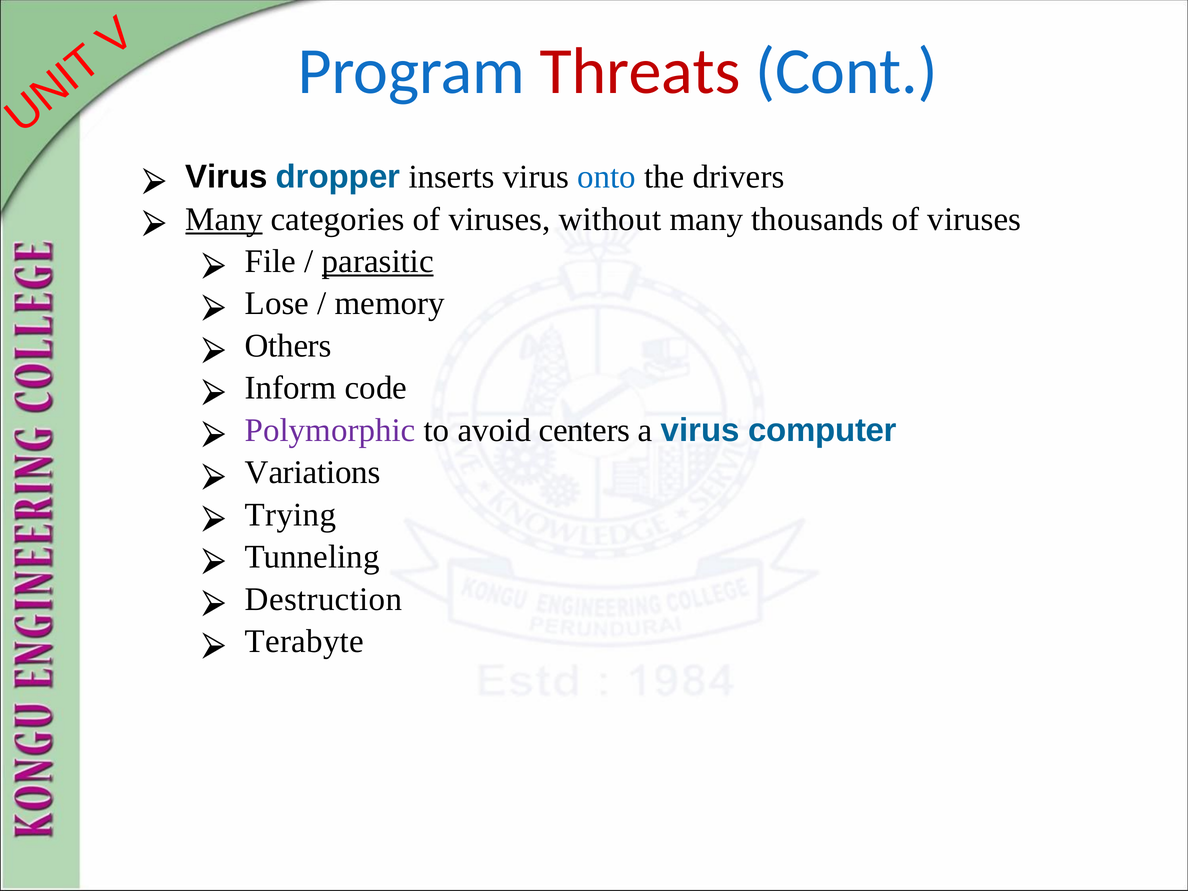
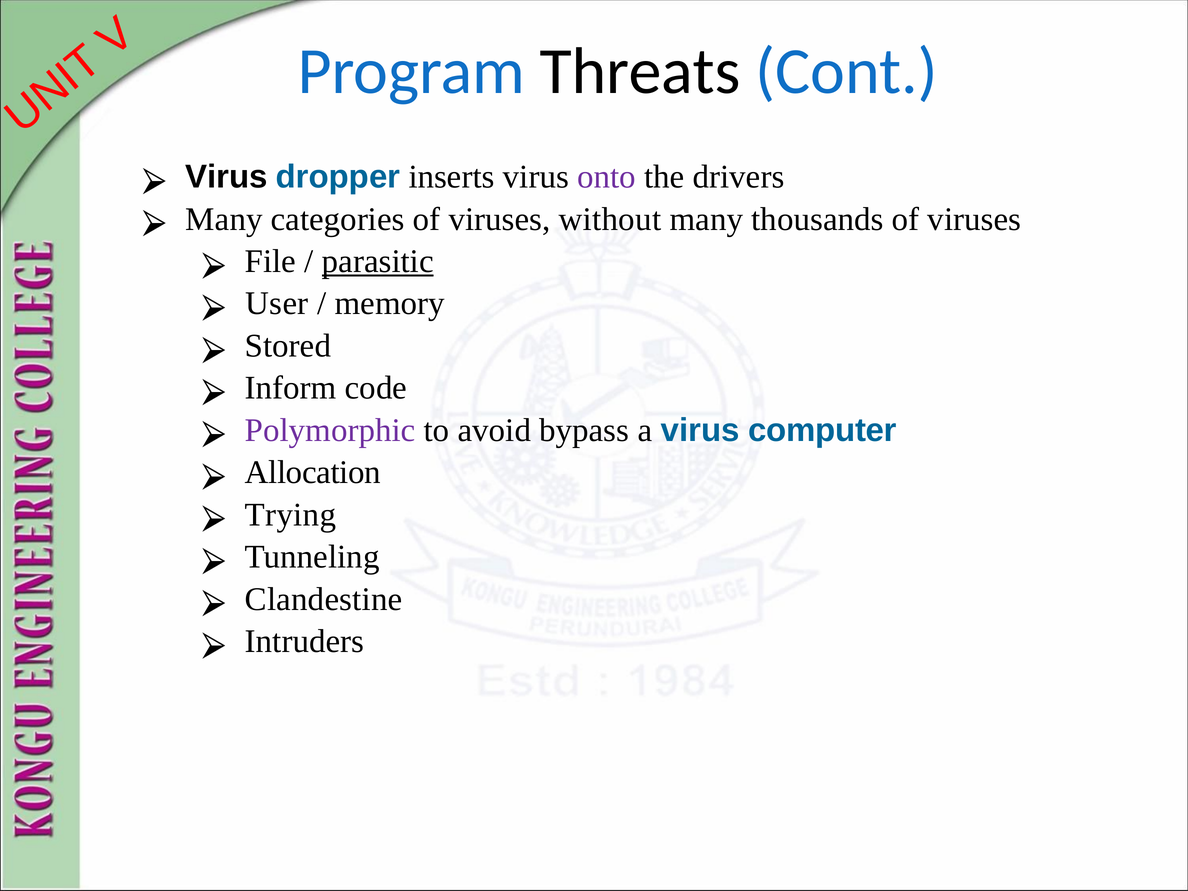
Threats colour: red -> black
onto colour: blue -> purple
Many at (224, 219) underline: present -> none
Lose: Lose -> User
Others: Others -> Stored
centers: centers -> bypass
Variations: Variations -> Allocation
Destruction: Destruction -> Clandestine
Terabyte: Terabyte -> Intruders
